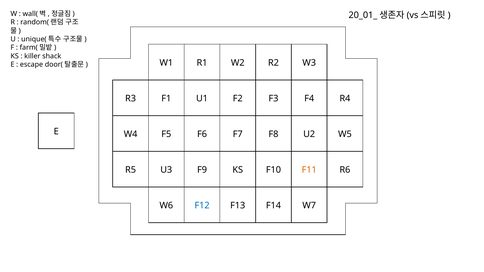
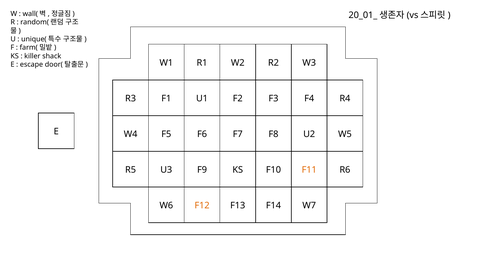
F12 colour: blue -> orange
